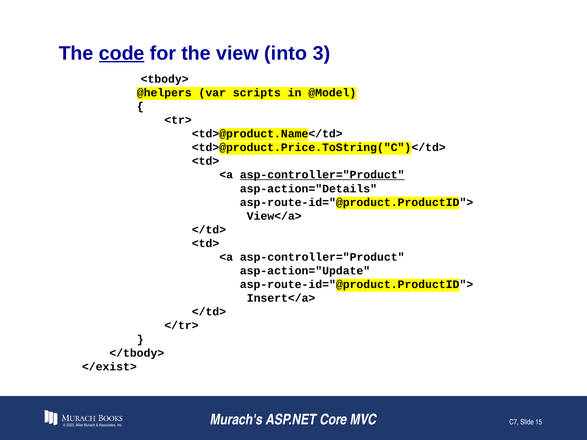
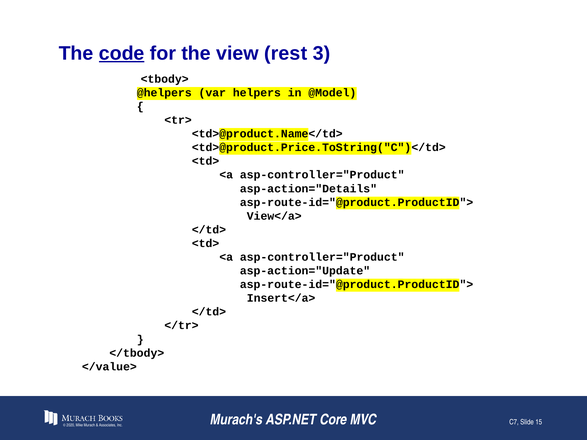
into: into -> rest
scripts: scripts -> helpers
asp-controller="Product at (322, 175) underline: present -> none
</exist>: </exist> -> </value>
